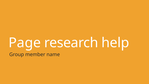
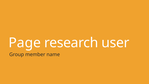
help: help -> user
